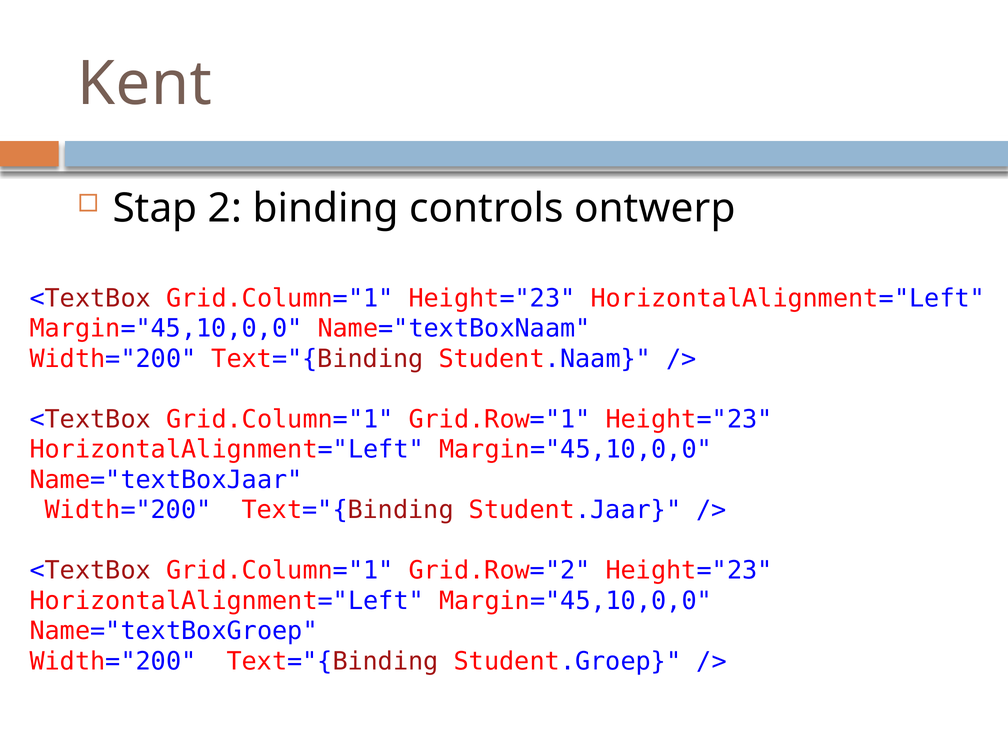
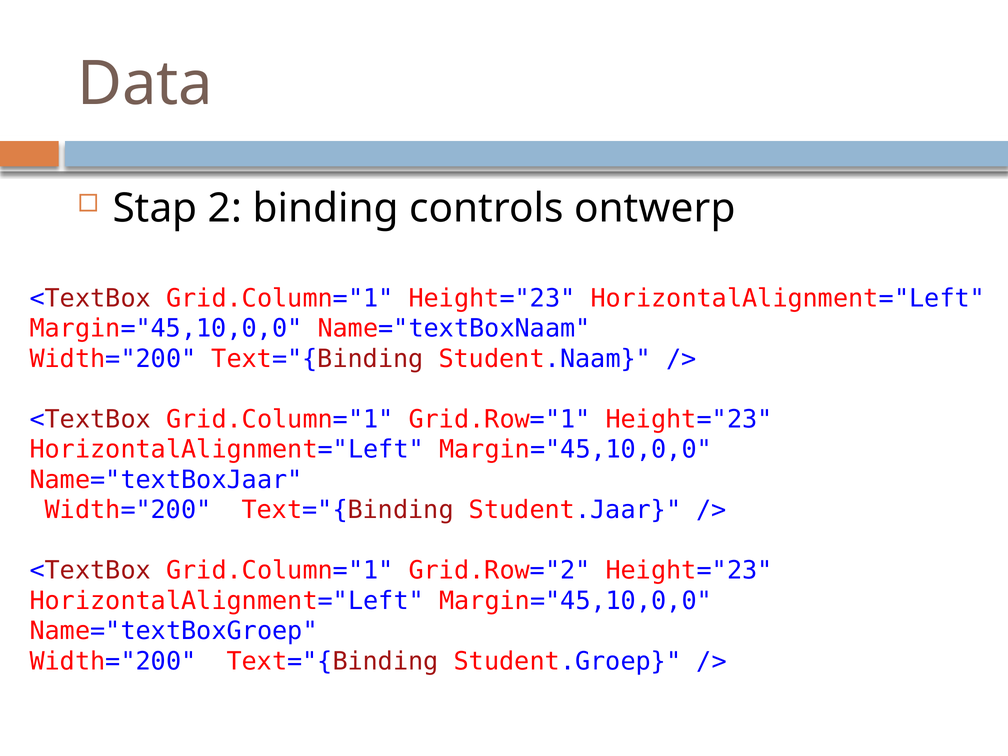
Kent: Kent -> Data
